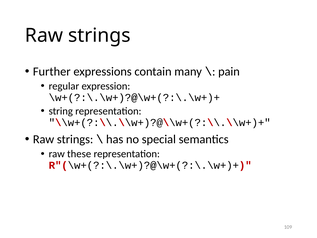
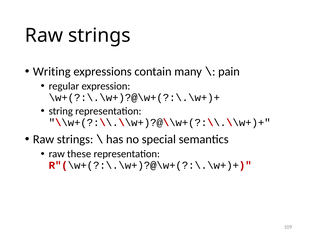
Further: Further -> Writing
